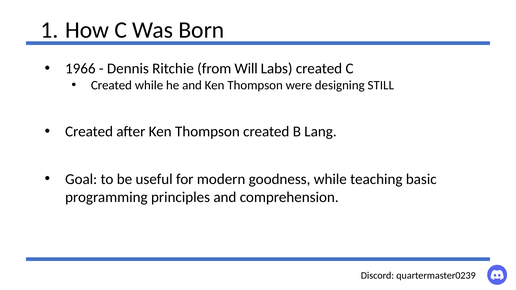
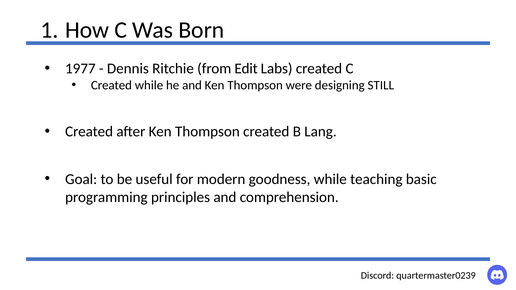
1966: 1966 -> 1977
Will: Will -> Edit
